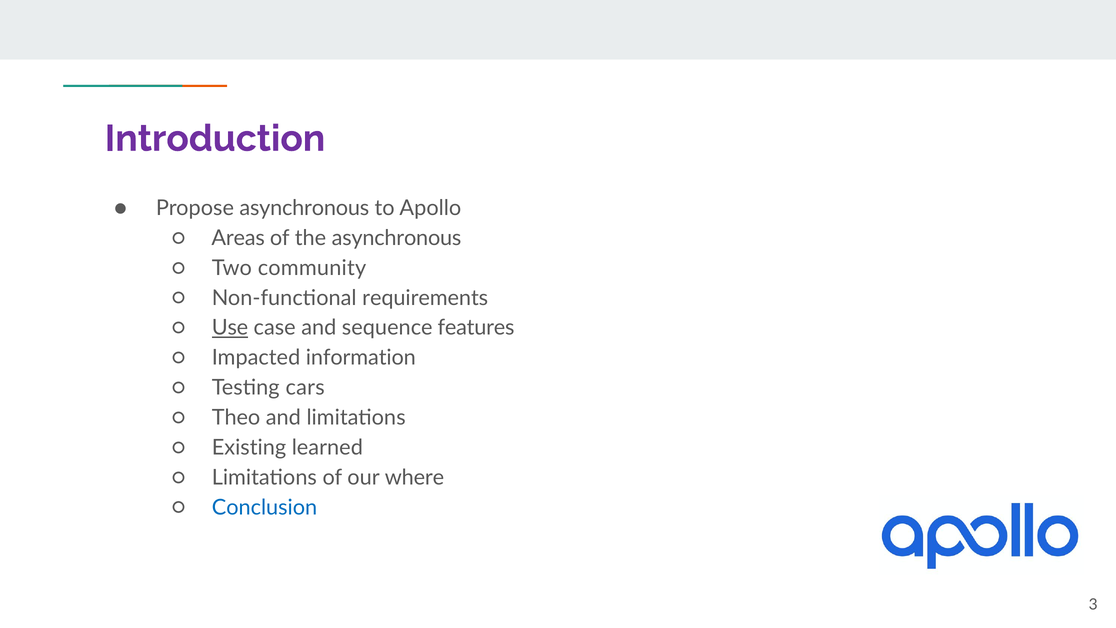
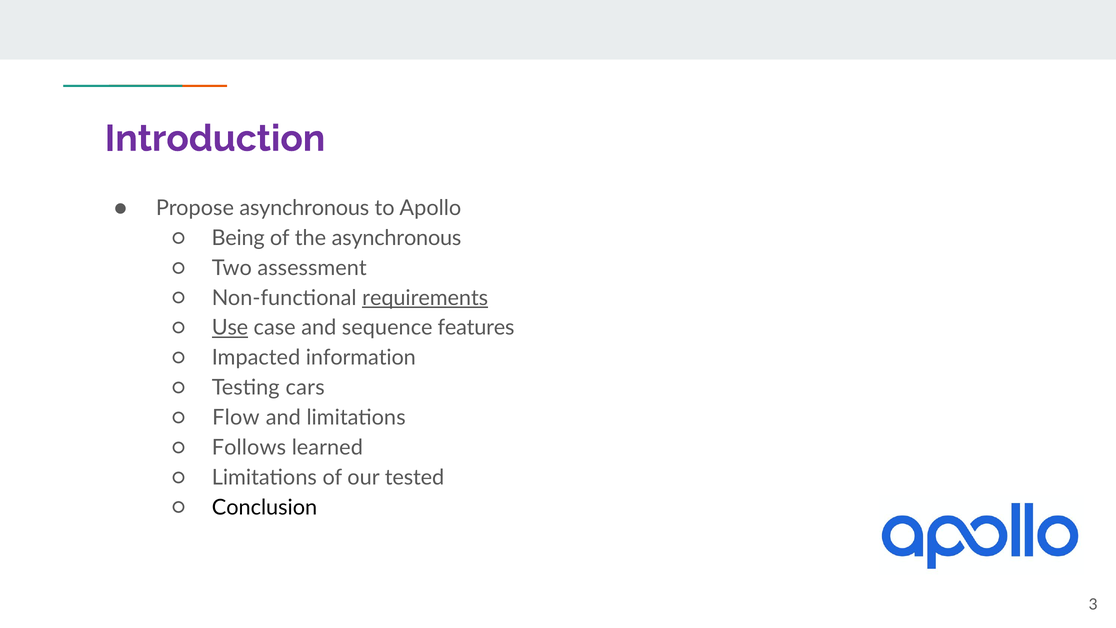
Areas: Areas -> Being
community: community -> assessment
requirements underline: none -> present
Theo: Theo -> Flow
Existing: Existing -> Follows
where: where -> tested
Conclusion colour: blue -> black
